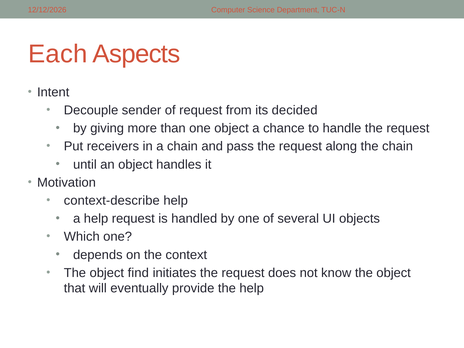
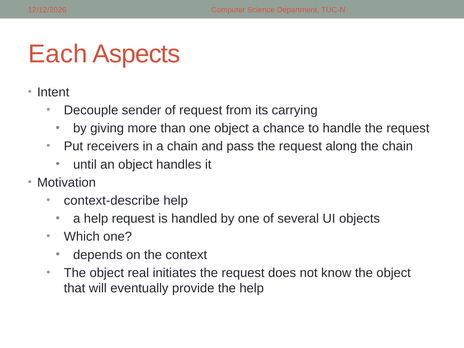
decided: decided -> carrying
find: find -> real
